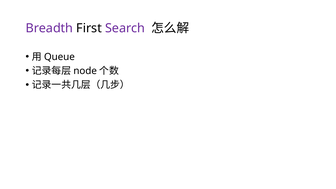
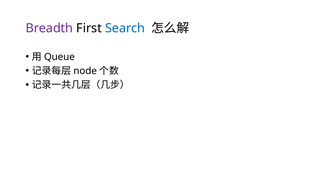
Search colour: purple -> blue
